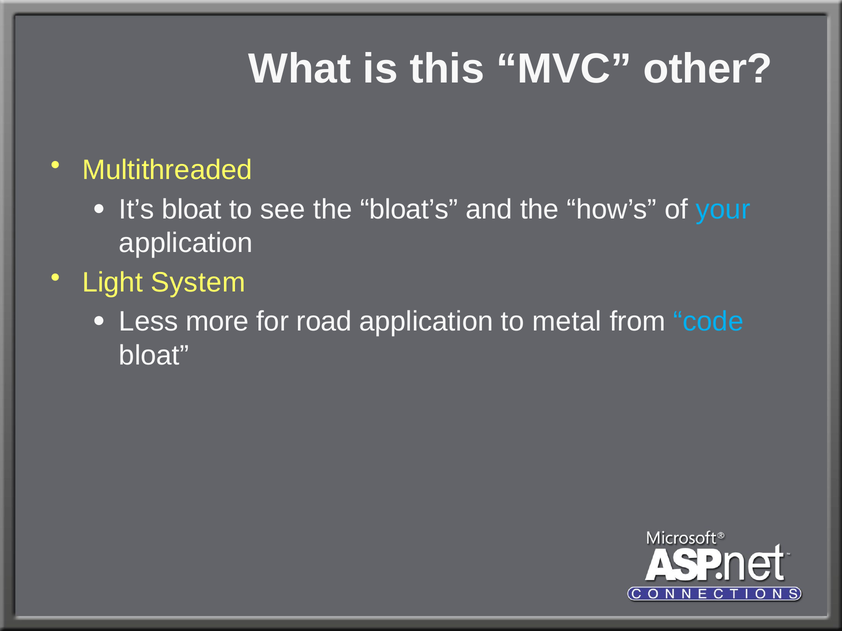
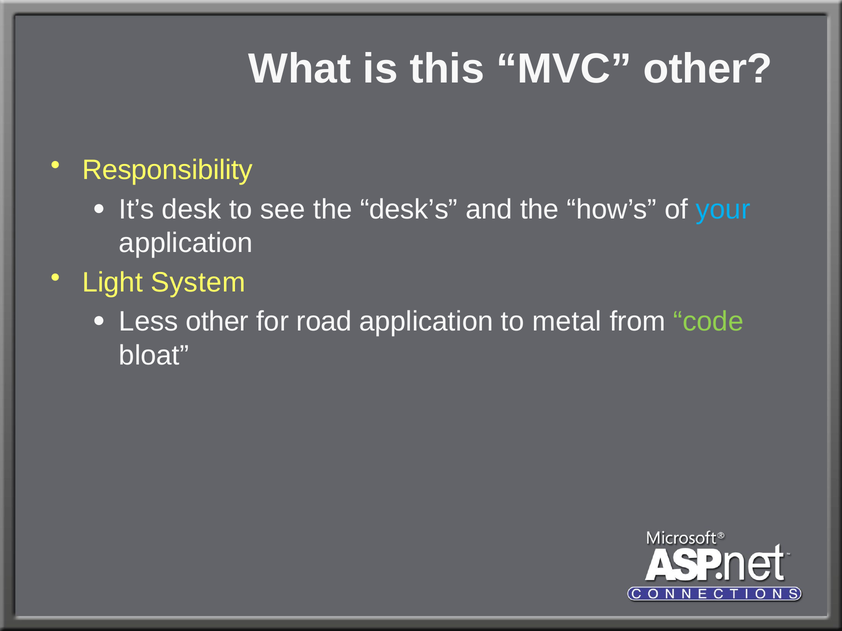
Multithreaded: Multithreaded -> Responsibility
It’s bloat: bloat -> desk
bloat’s: bloat’s -> desk’s
Less more: more -> other
code colour: light blue -> light green
